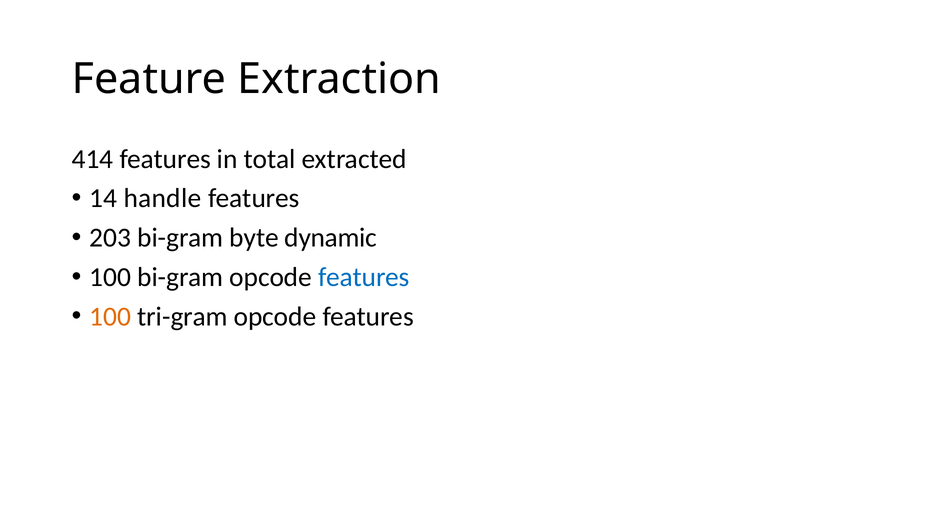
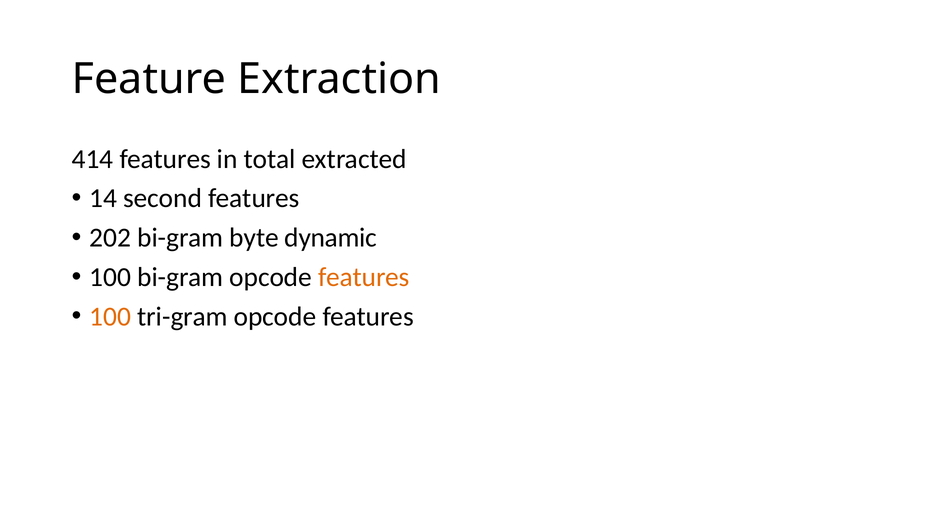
handle: handle -> second
203: 203 -> 202
features at (364, 277) colour: blue -> orange
